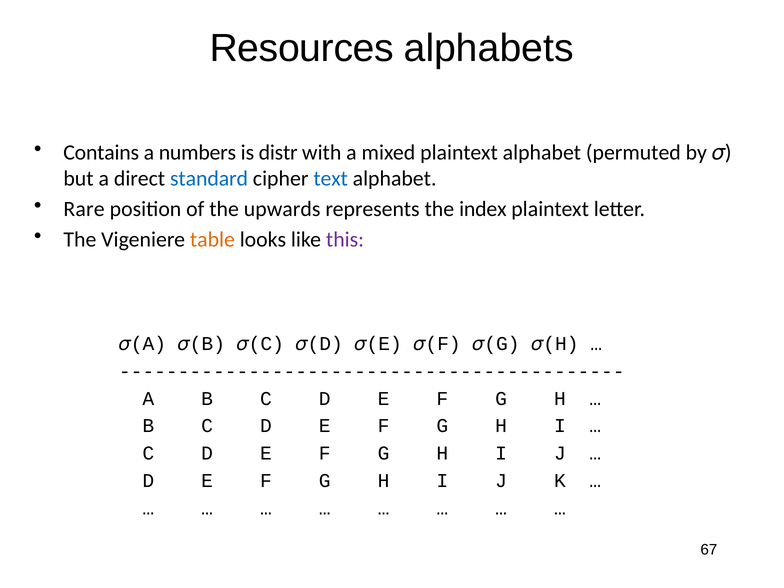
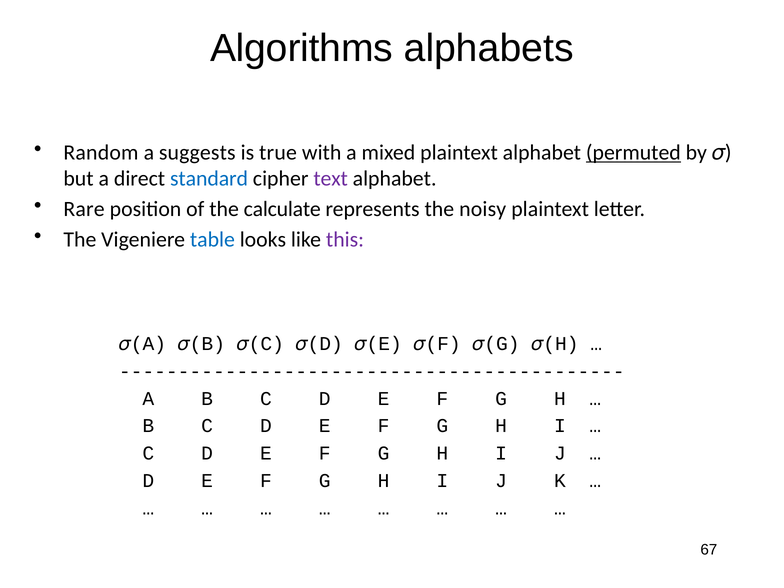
Resources: Resources -> Algorithms
Contains: Contains -> Random
numbers: numbers -> suggests
distr: distr -> true
permuted underline: none -> present
text colour: blue -> purple
upwards: upwards -> calculate
index: index -> noisy
table colour: orange -> blue
